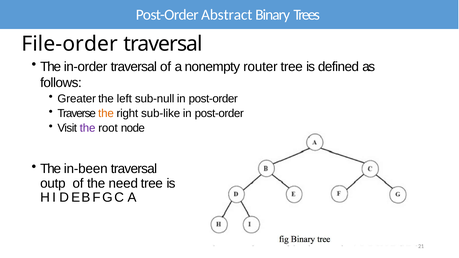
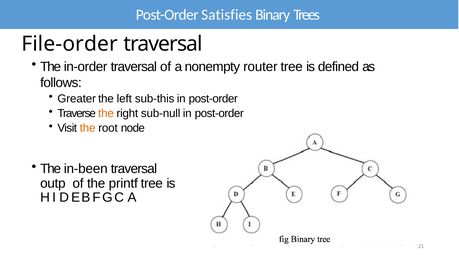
Abstract: Abstract -> Satisfies
sub-null: sub-null -> sub-this
sub-like: sub-like -> sub-null
the at (88, 128) colour: purple -> orange
need: need -> printf
